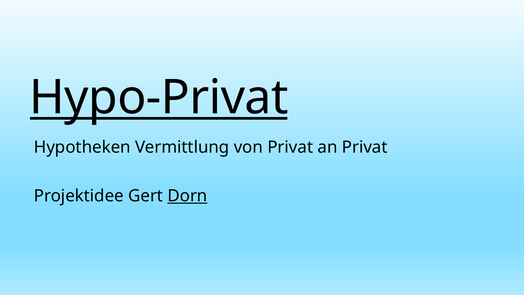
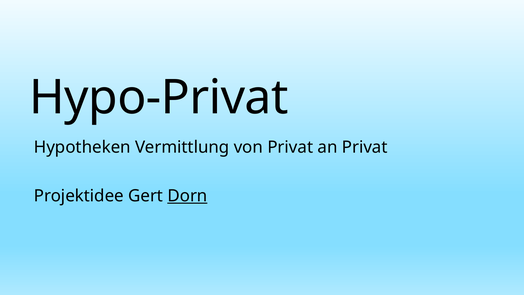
Hypo-Privat underline: present -> none
